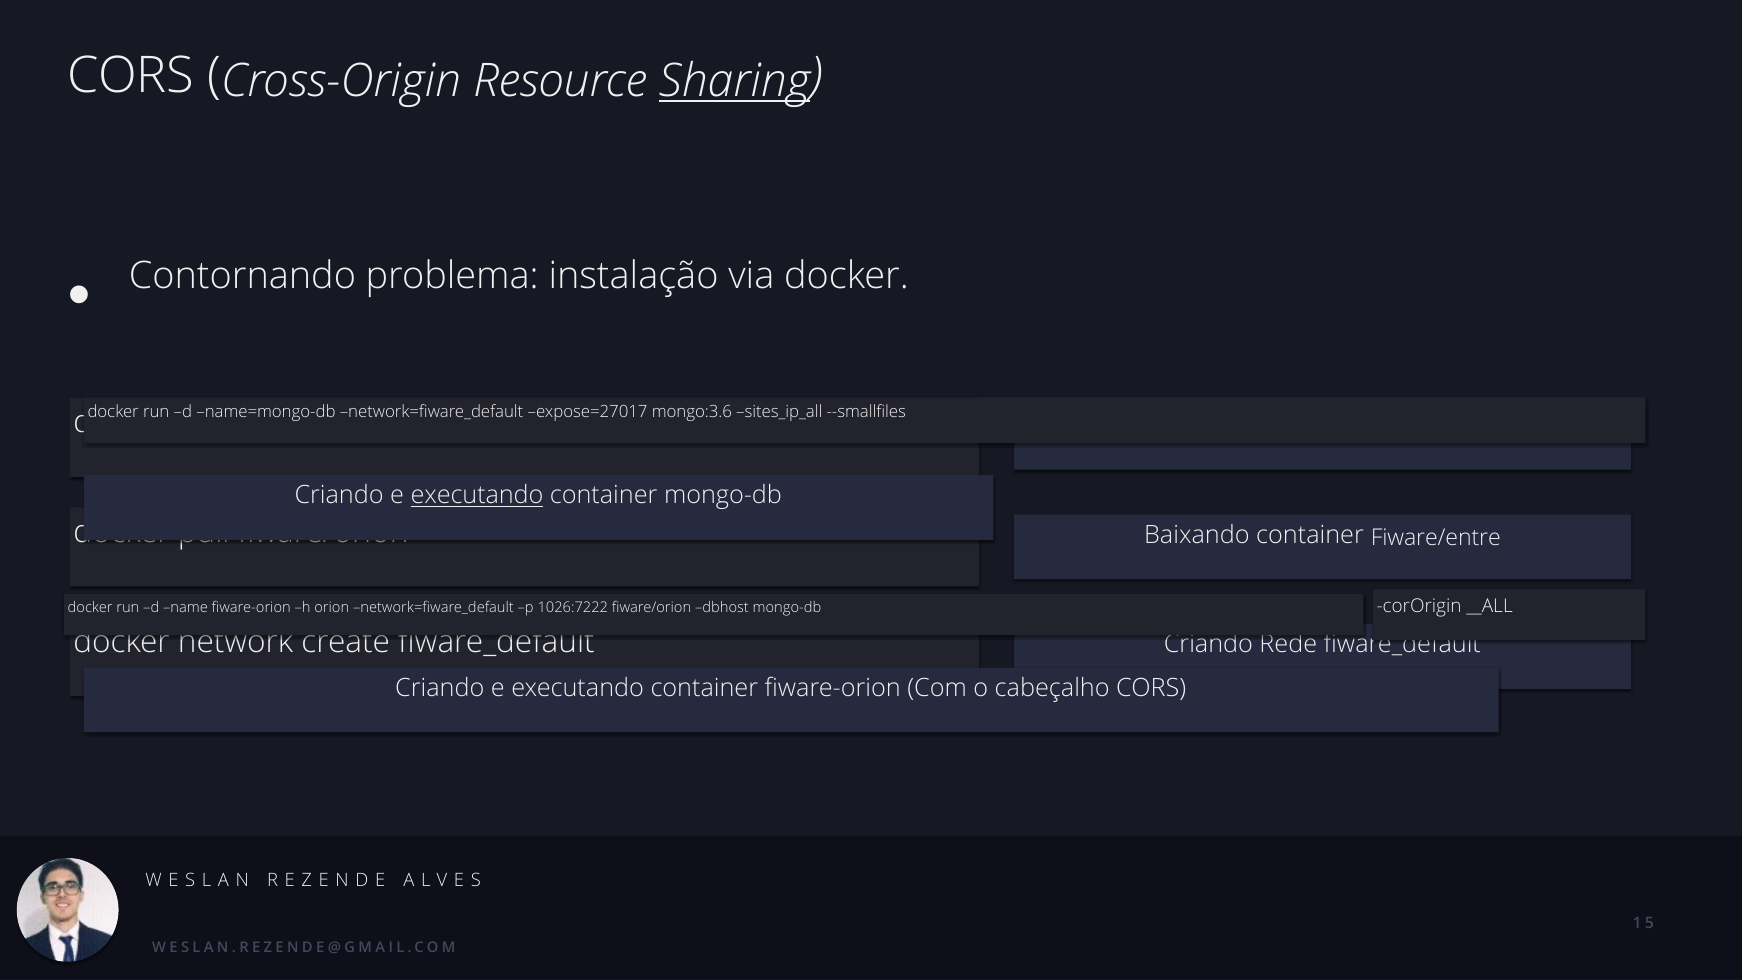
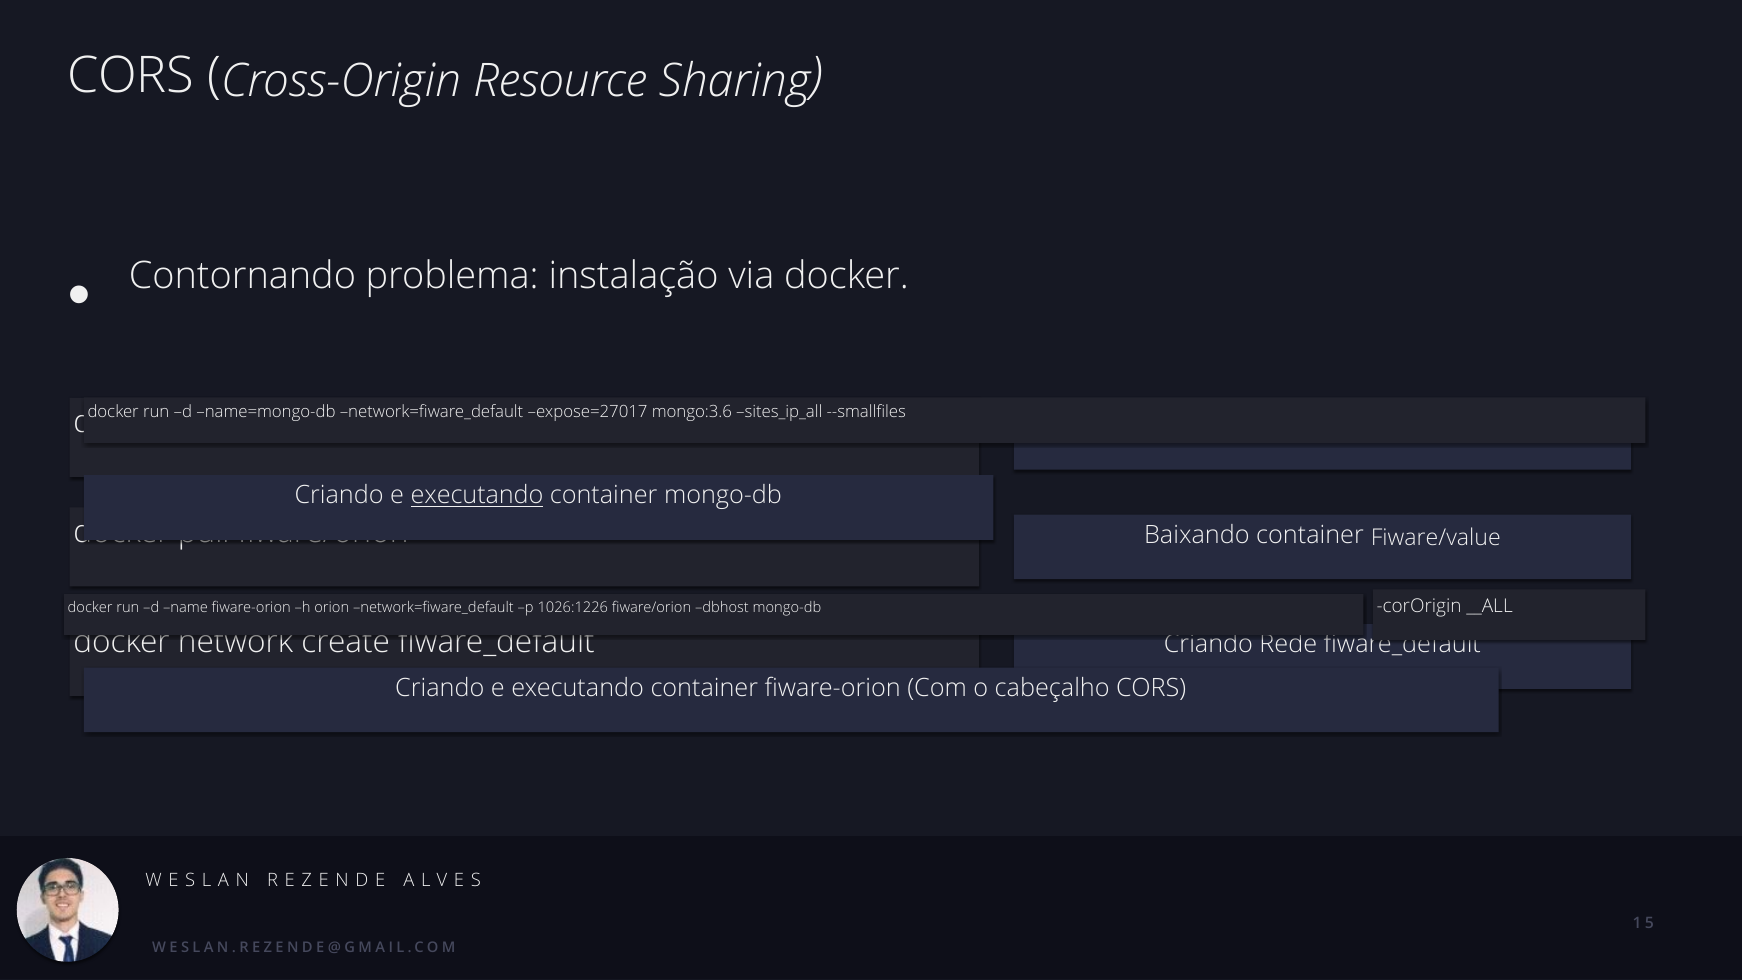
Sharing underline: present -> none
Fiware/entre: Fiware/entre -> Fiware/value
1026:7222: 1026:7222 -> 1026:1226
